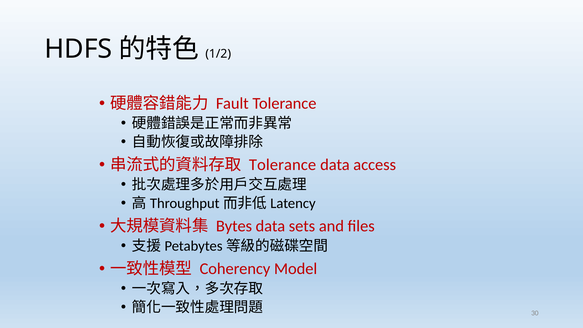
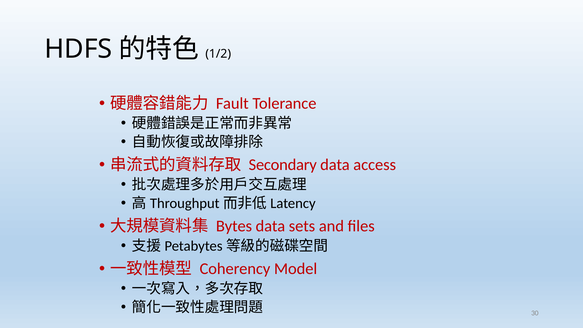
Tolerance at (283, 165): Tolerance -> Secondary
